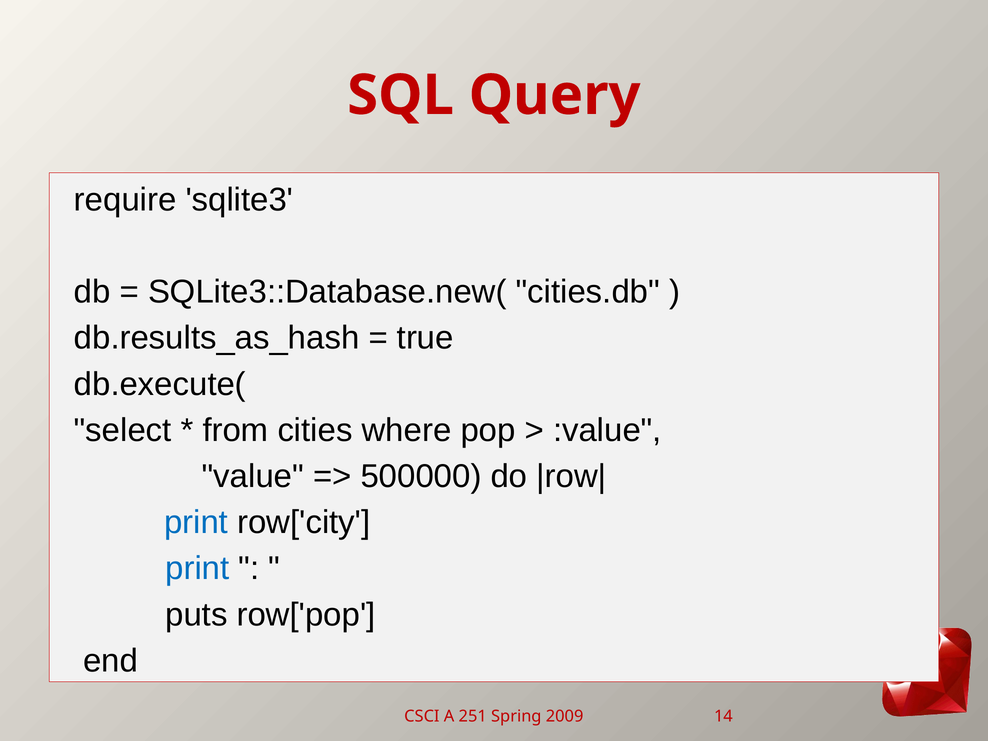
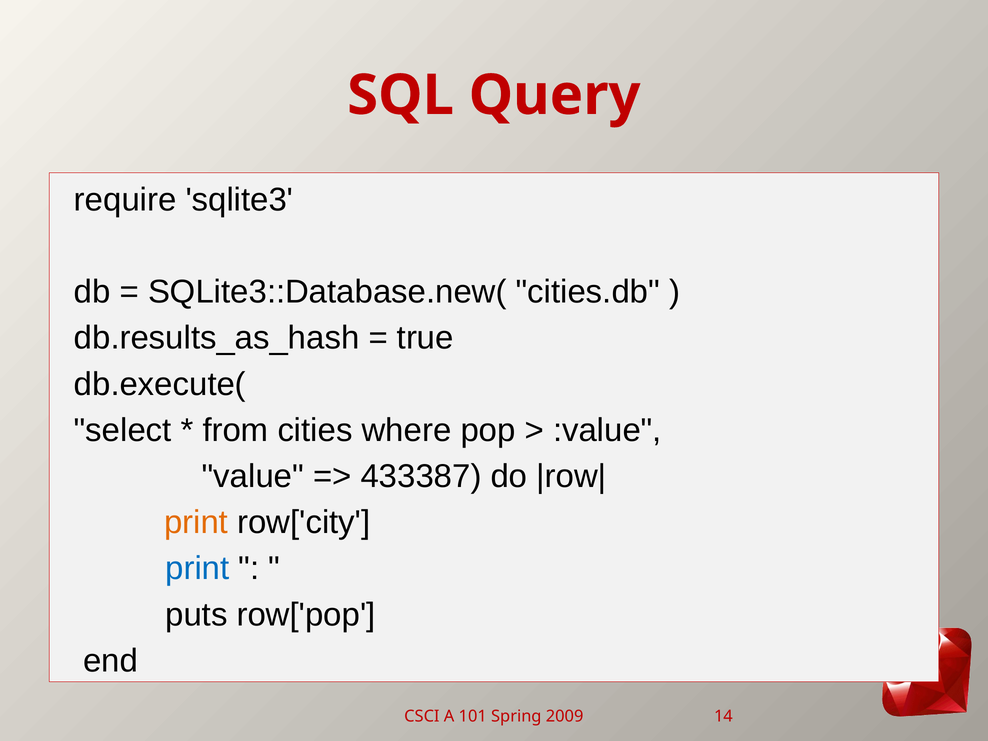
500000: 500000 -> 433387
print at (196, 522) colour: blue -> orange
251: 251 -> 101
